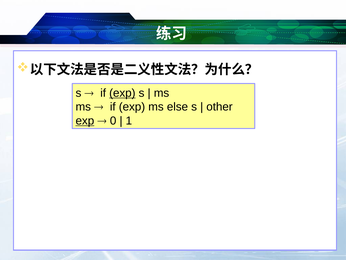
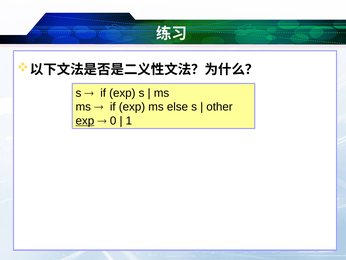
exp at (122, 93) underline: present -> none
